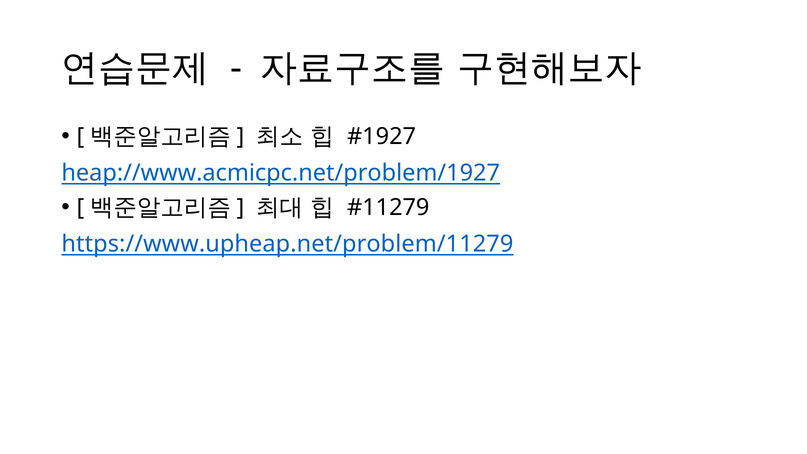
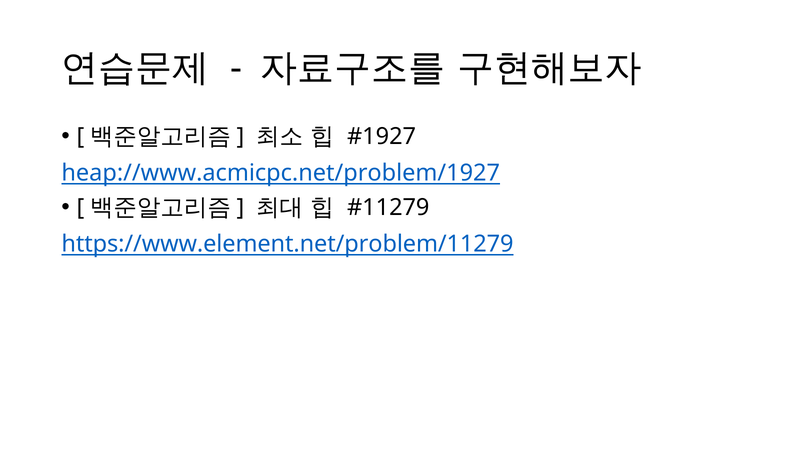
https://www.upheap.net/problem/11279: https://www.upheap.net/problem/11279 -> https://www.element.net/problem/11279
